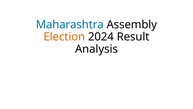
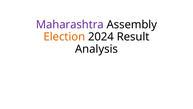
Maharashtra colour: blue -> purple
